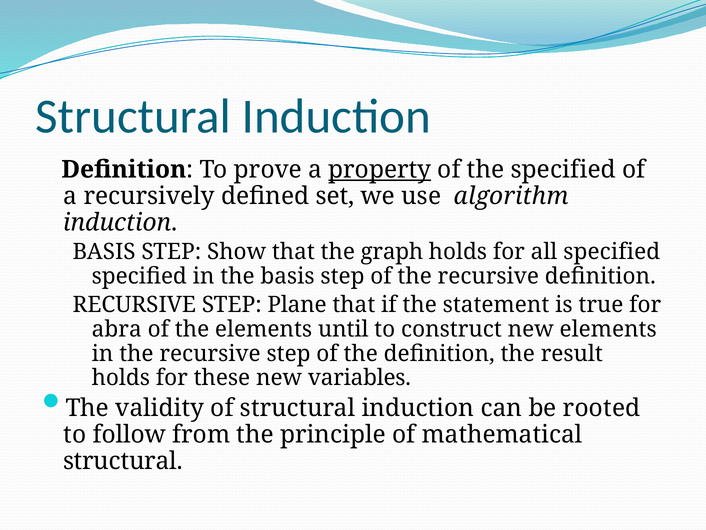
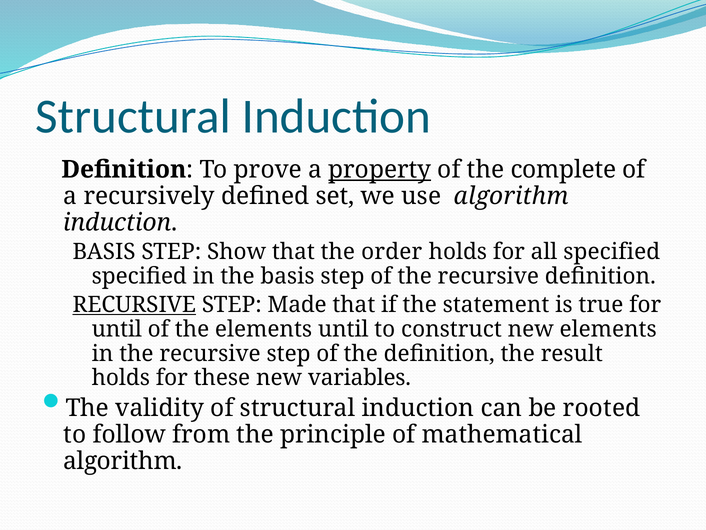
the specified: specified -> complete
graph: graph -> order
RECURSIVE at (134, 305) underline: none -> present
Plane: Plane -> Made
abra at (117, 329): abra -> until
structural at (123, 461): structural -> algorithm
